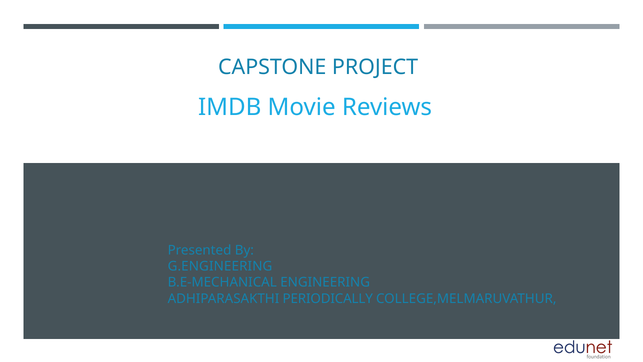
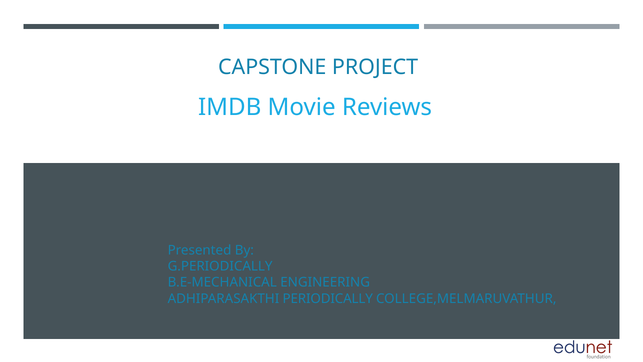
G.ENGINEERING: G.ENGINEERING -> G.PERIODICALLY
